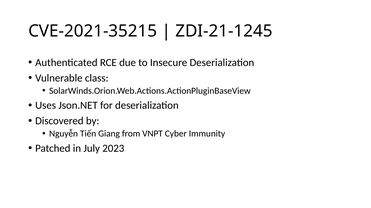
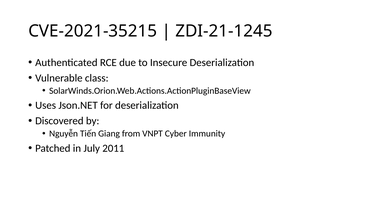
2023: 2023 -> 2011
